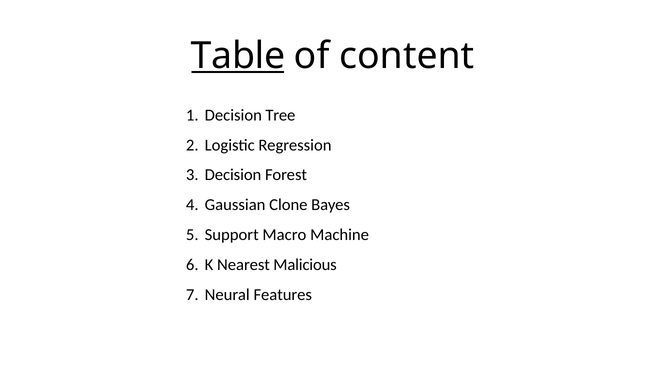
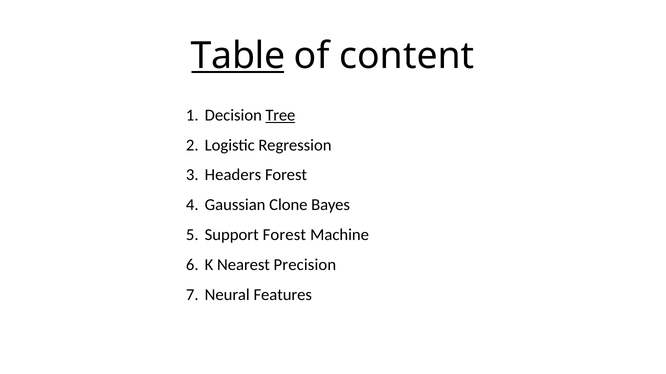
Tree underline: none -> present
Decision at (233, 175): Decision -> Headers
Support Macro: Macro -> Forest
Malicious: Malicious -> Precision
